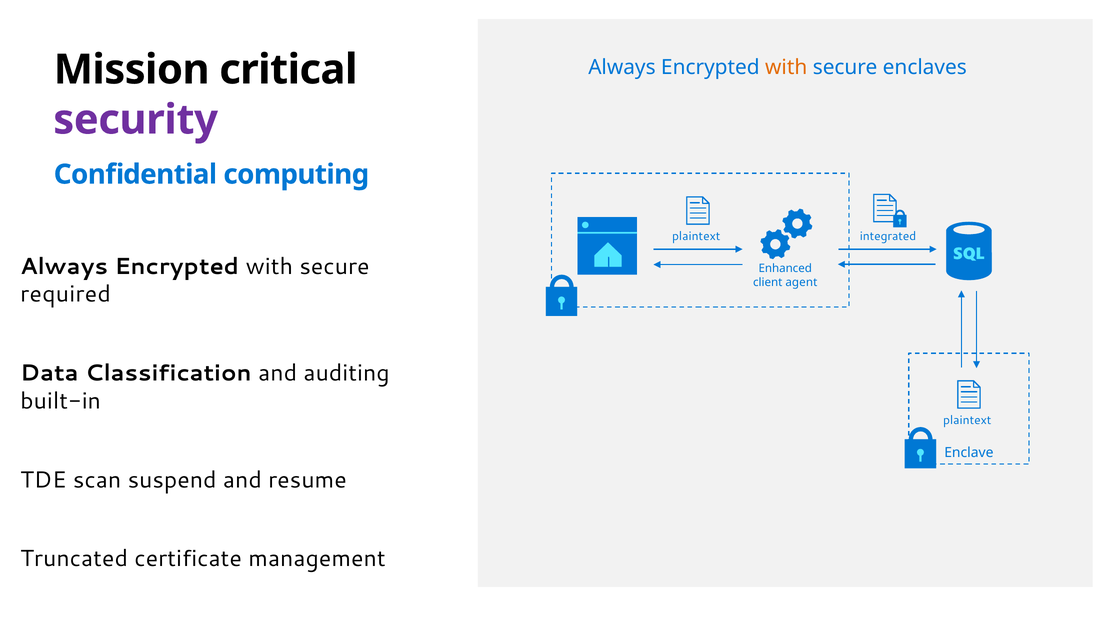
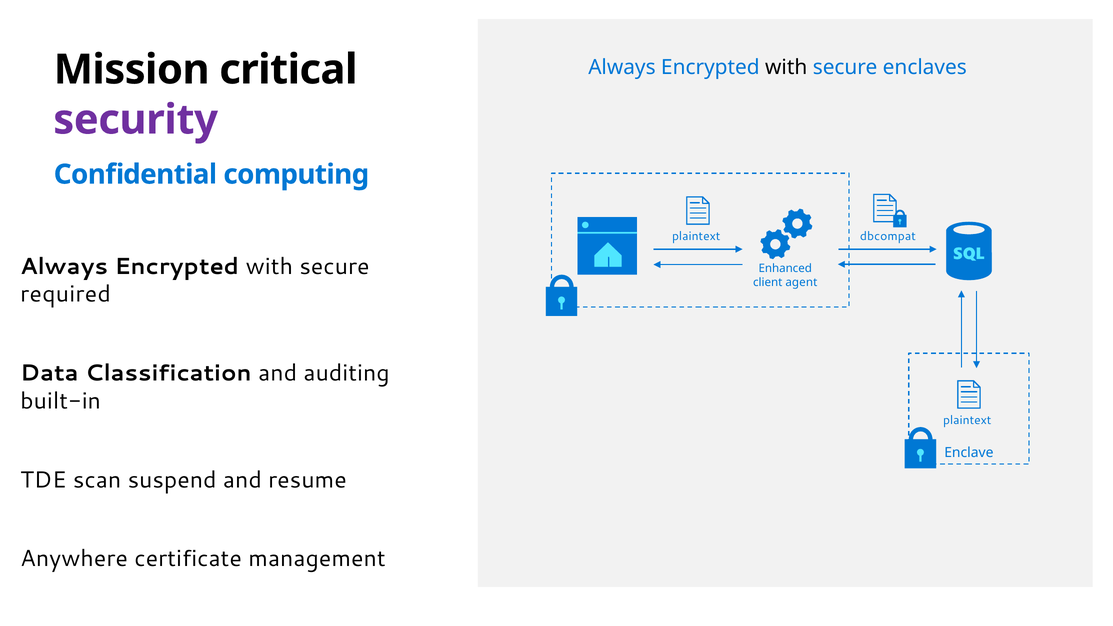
with at (786, 67) colour: orange -> black
integrated: integrated -> dbcompat
Truncated: Truncated -> Anywhere
